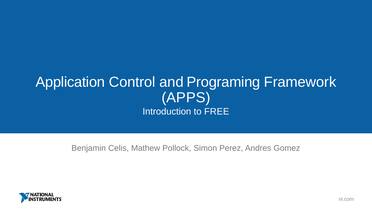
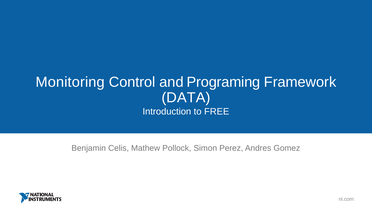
Application: Application -> Monitoring
APPS: APPS -> DATA
